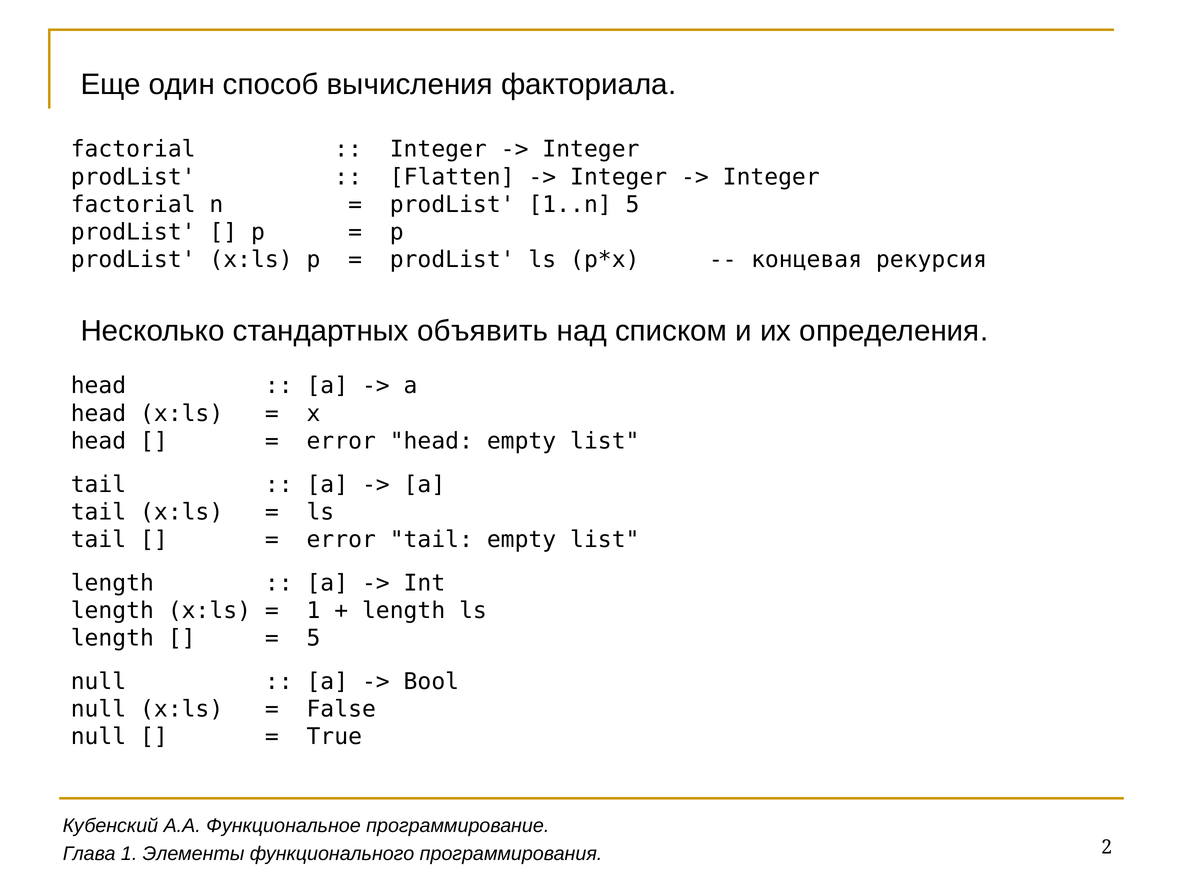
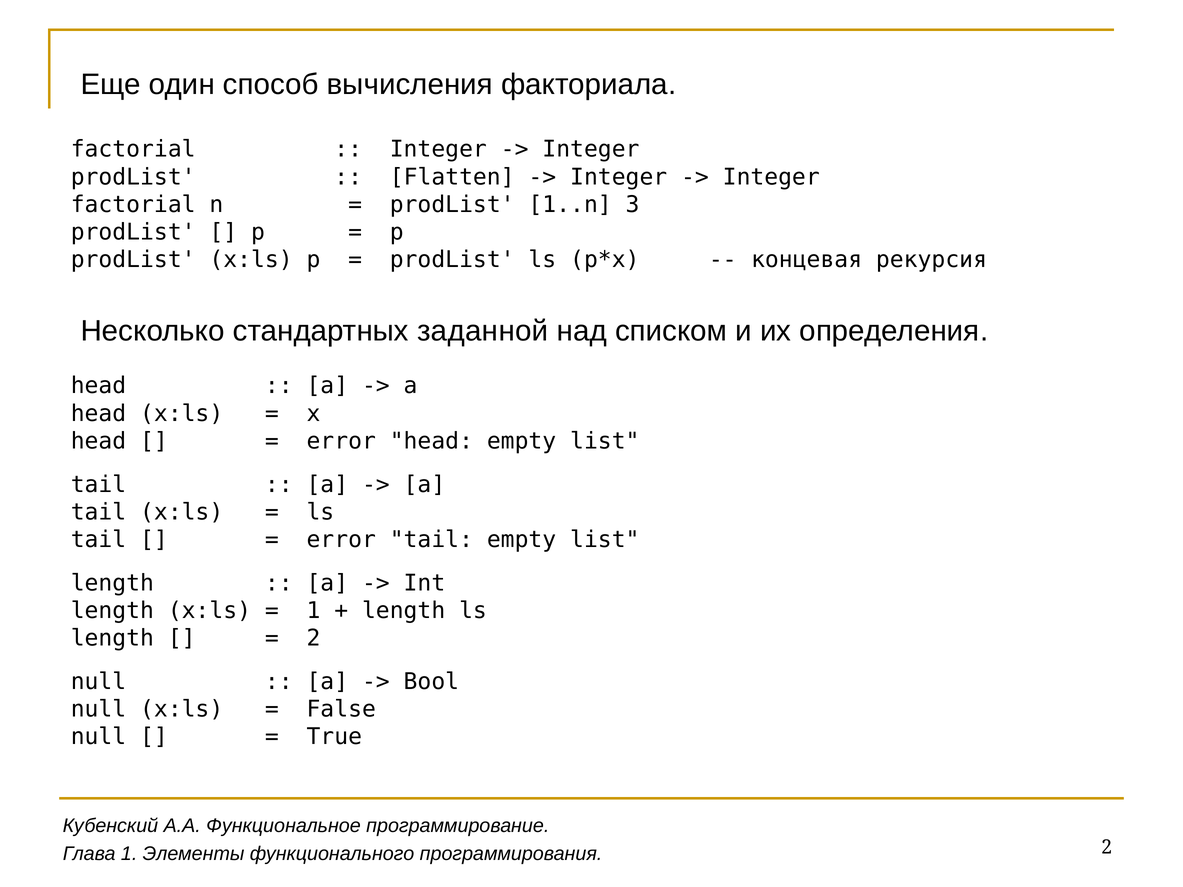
1..n 5: 5 -> 3
объявить: объявить -> заданной
5 at (313, 638): 5 -> 2
